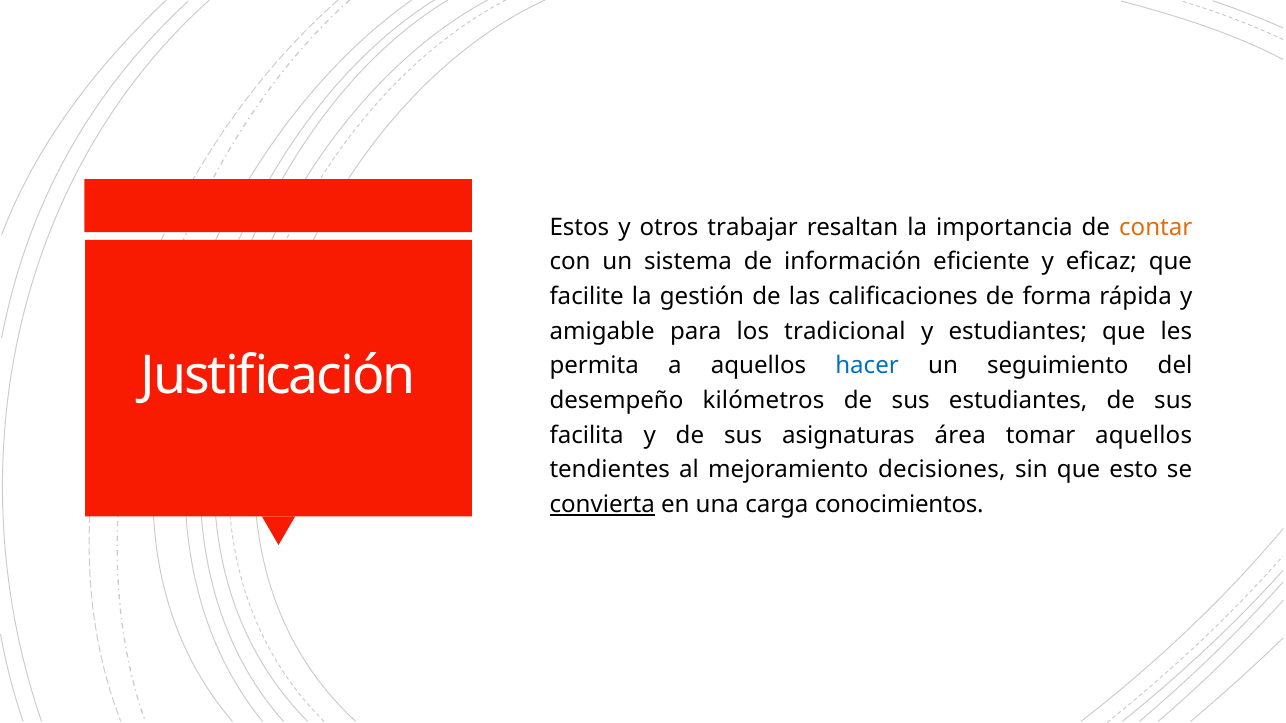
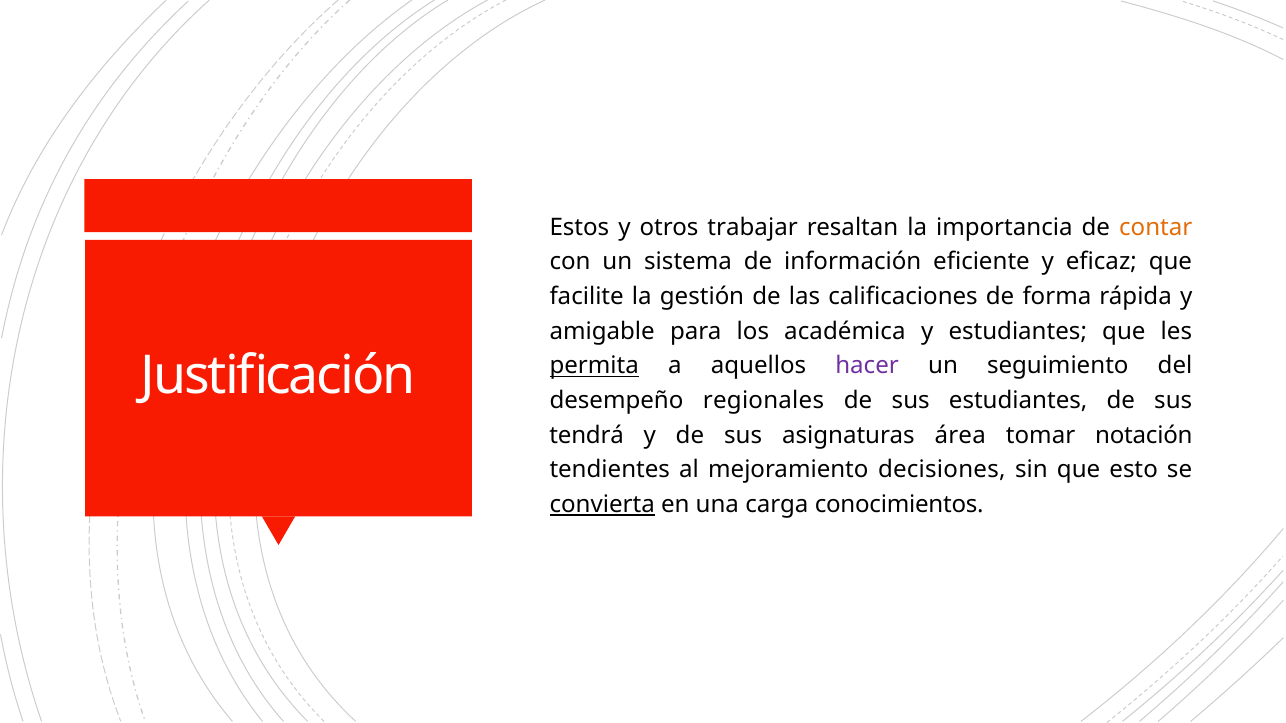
tradicional: tradicional -> académica
permita underline: none -> present
hacer colour: blue -> purple
kilómetros: kilómetros -> regionales
facilita: facilita -> tendrá
tomar aquellos: aquellos -> notación
